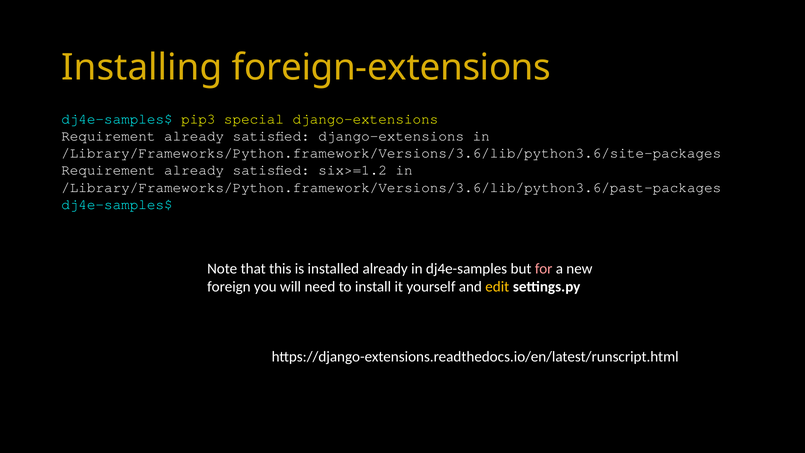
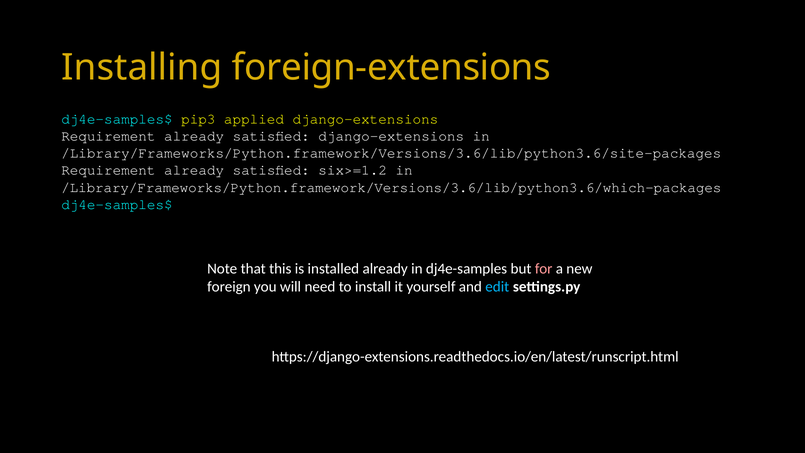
special: special -> applied
/Library/Frameworks/Python.framework/Versions/3.6/lib/python3.6/past-packages: /Library/Frameworks/Python.framework/Versions/3.6/lib/python3.6/past-packages -> /Library/Frameworks/Python.framework/Versions/3.6/lib/python3.6/which-packages
edit colour: yellow -> light blue
